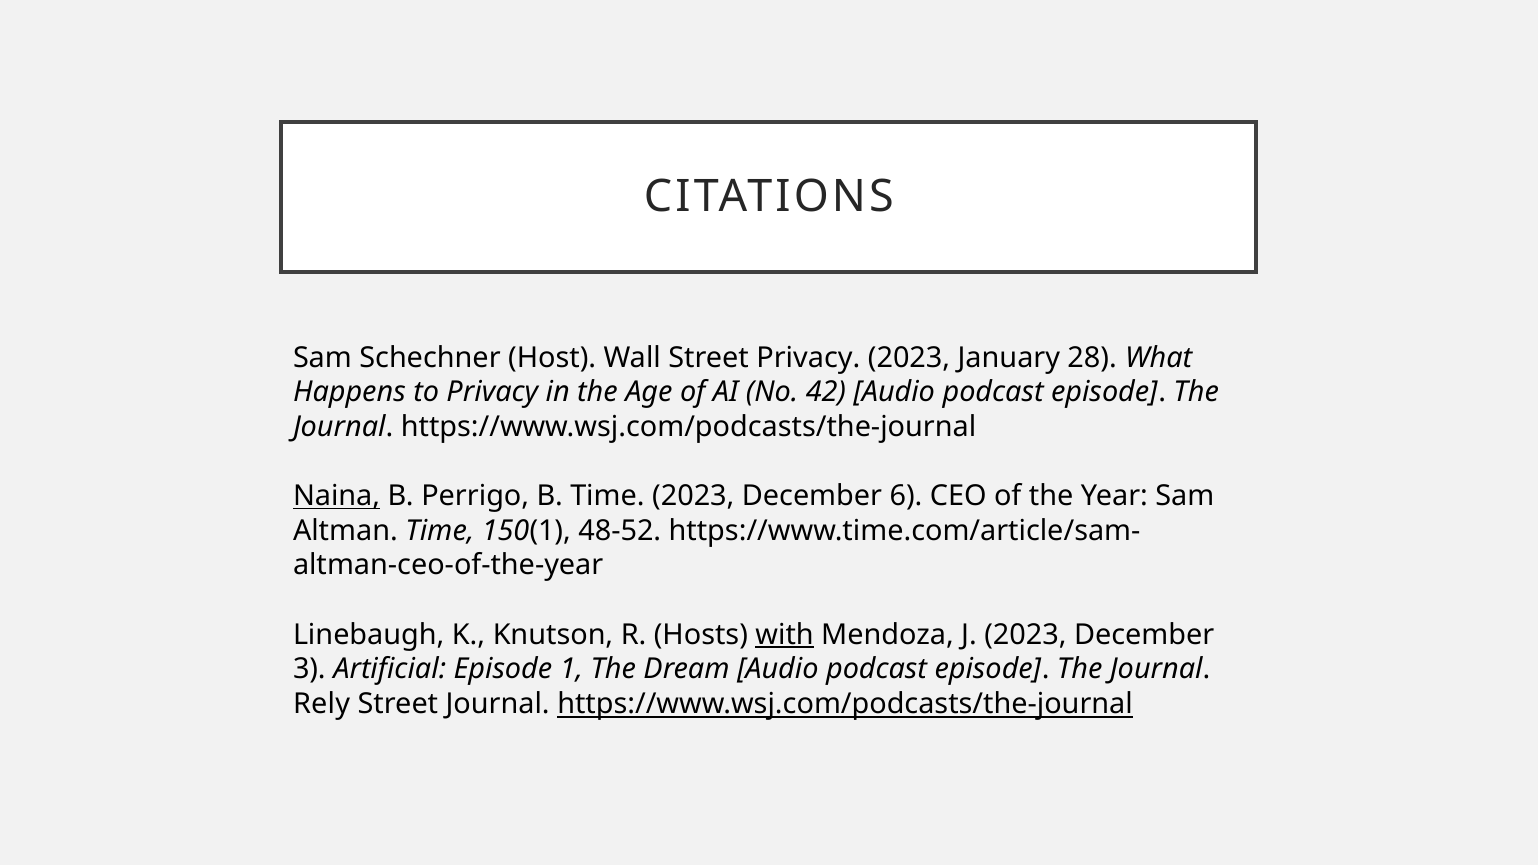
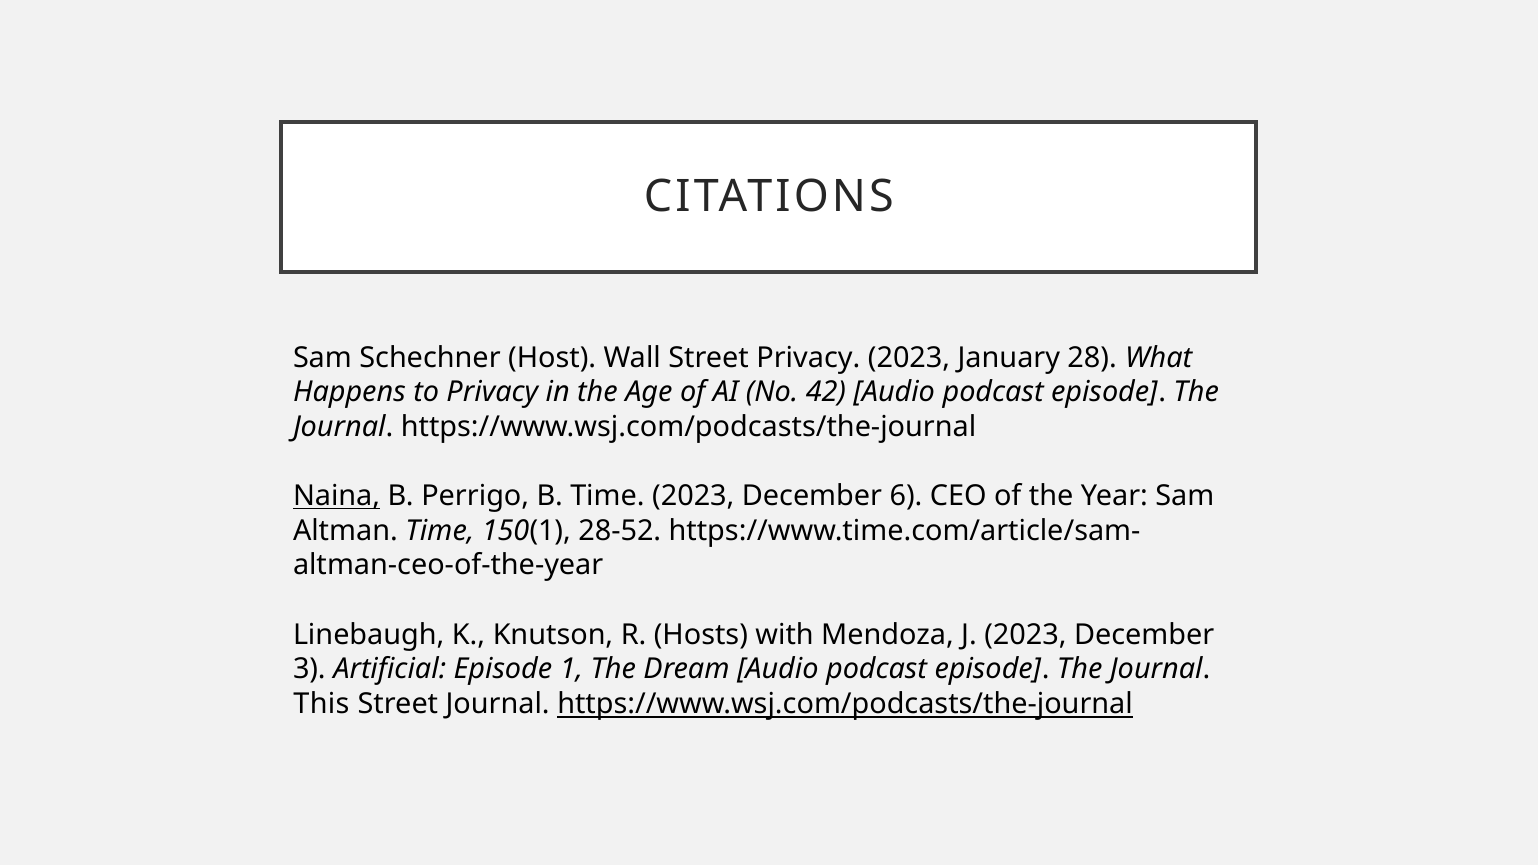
48-52: 48-52 -> 28-52
with underline: present -> none
Rely: Rely -> This
